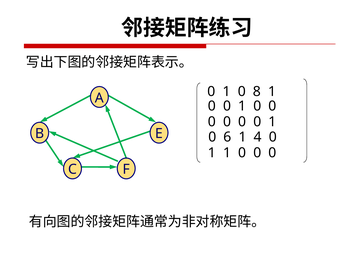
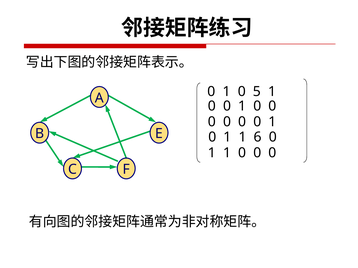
8: 8 -> 5
6 at (227, 137): 6 -> 1
4: 4 -> 6
